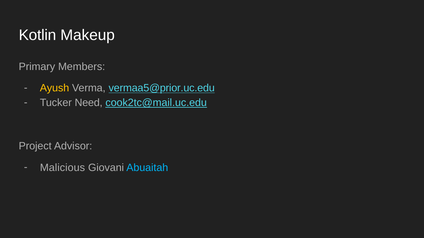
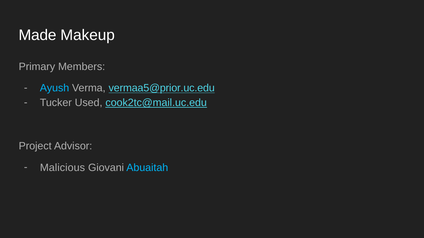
Kotlin: Kotlin -> Made
Ayush colour: yellow -> light blue
Need: Need -> Used
